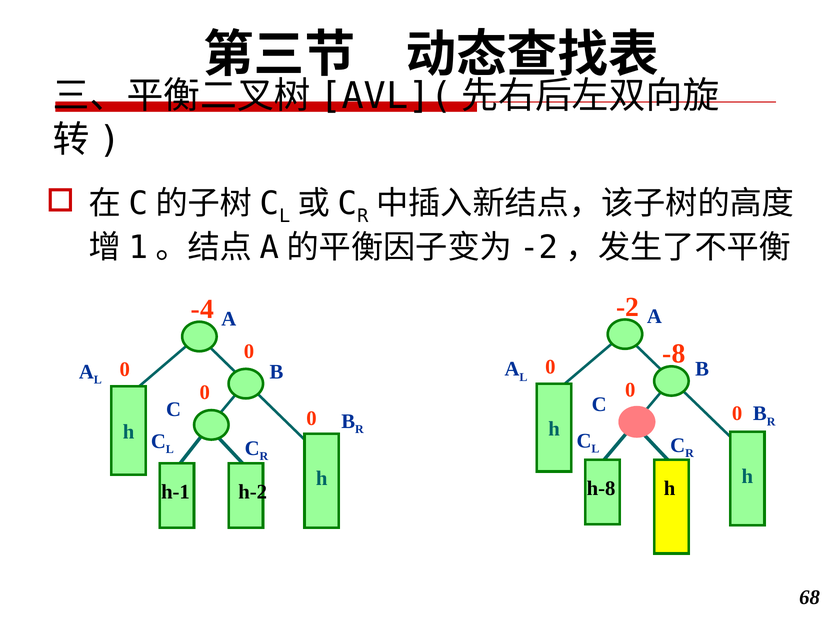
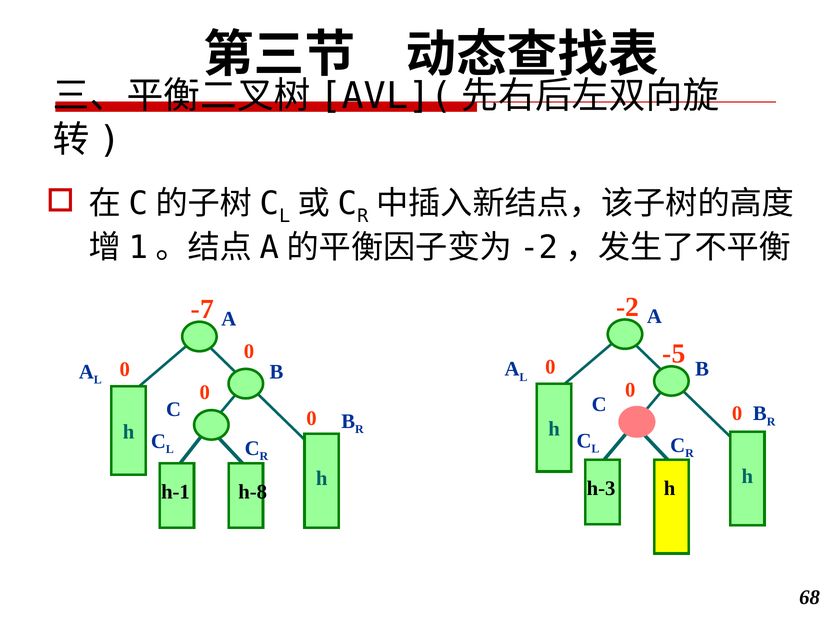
-4: -4 -> -7
-8: -8 -> -5
h-8: h-8 -> h-3
h-2: h-2 -> h-8
